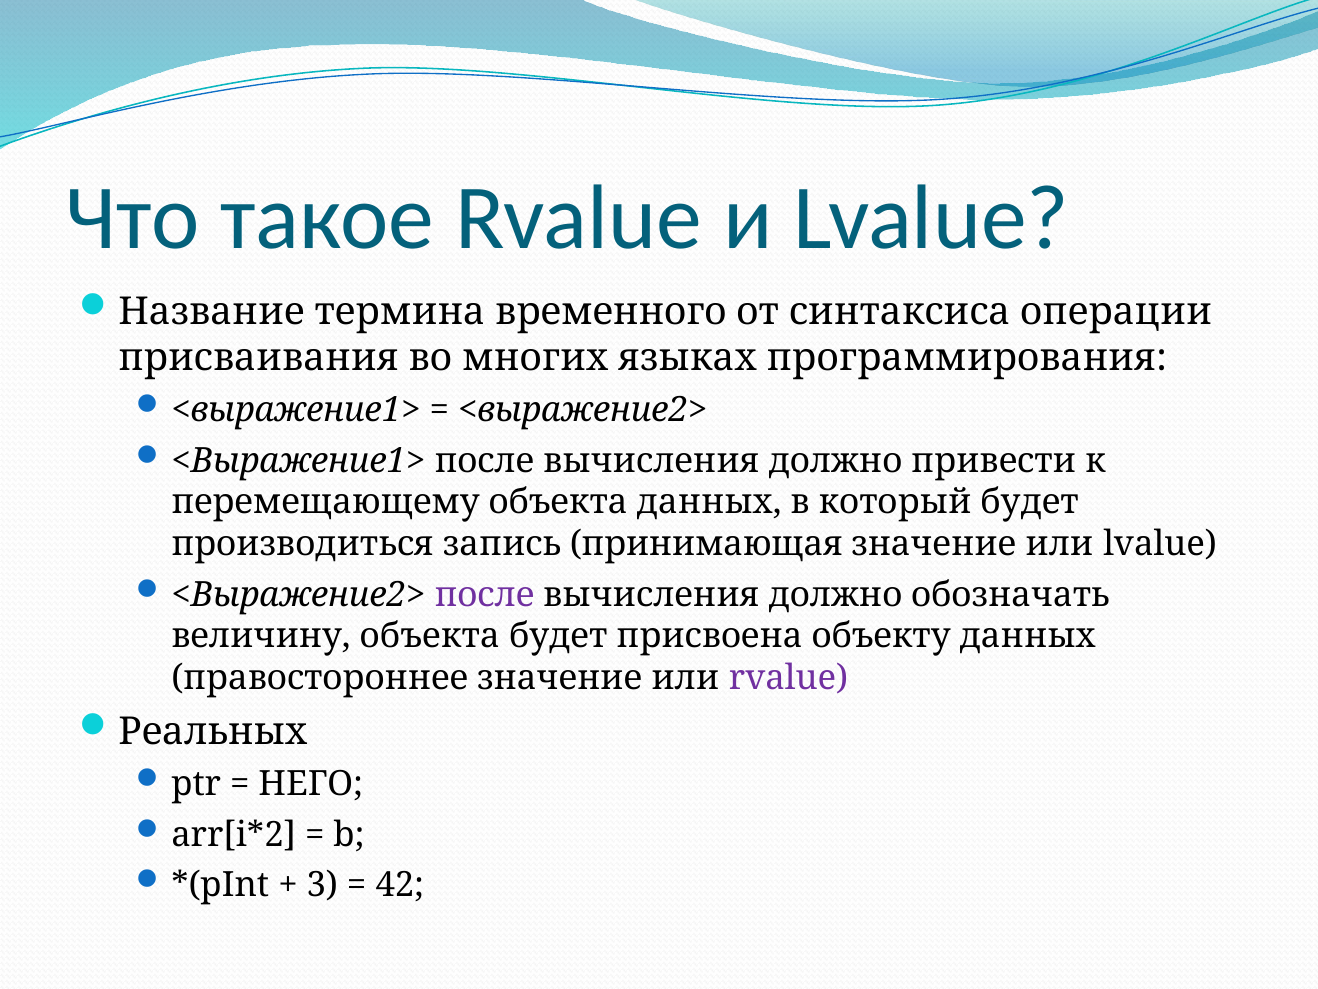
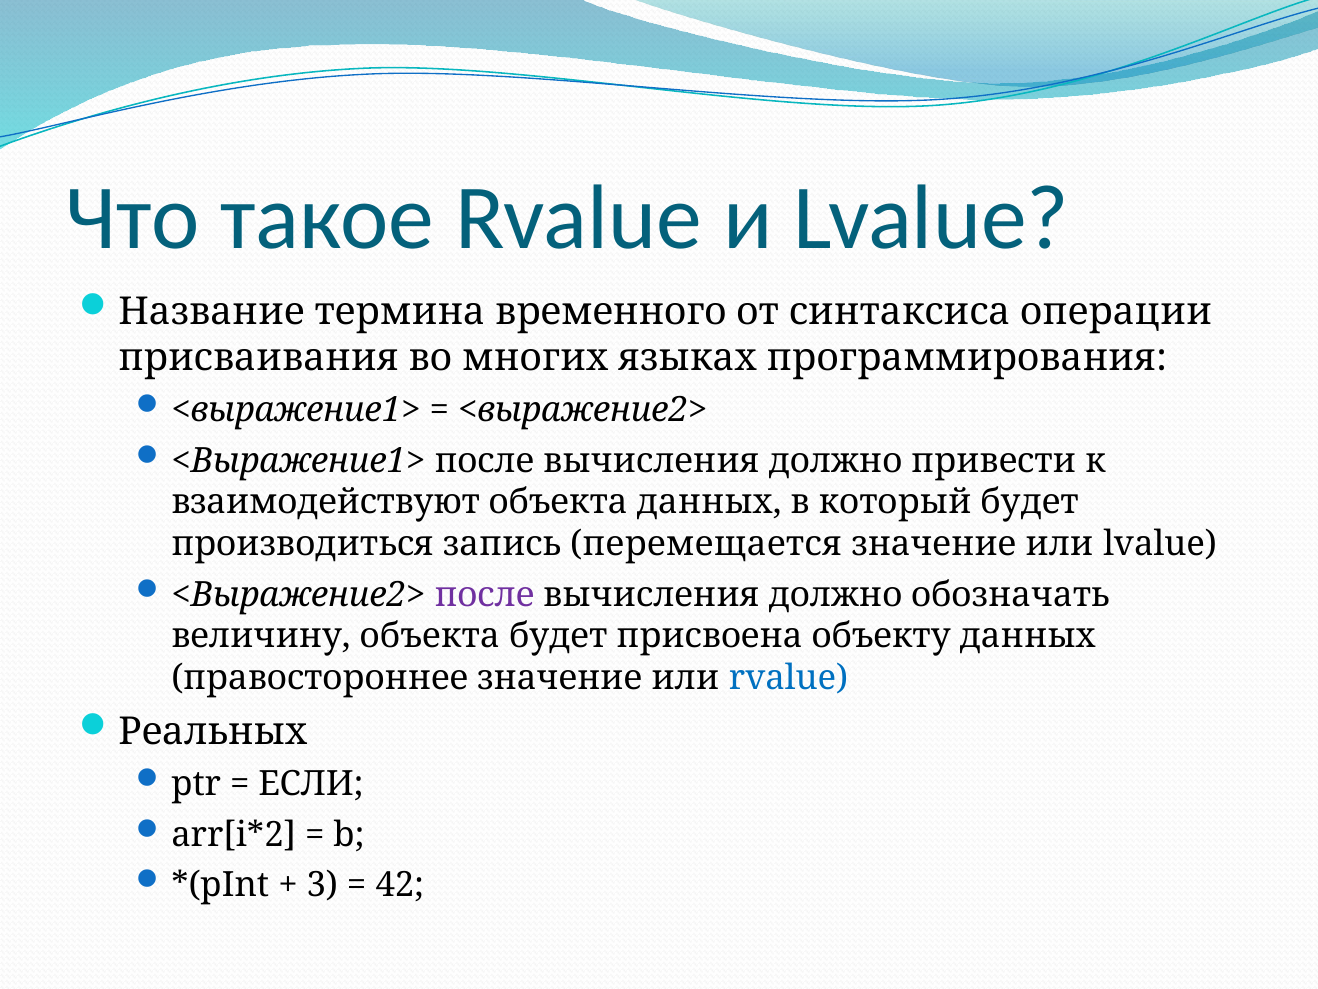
перемещающему: перемещающему -> взаимодействуют
принимающая: принимающая -> перемещается
rvalue at (789, 678) colour: purple -> blue
НЕГО: НЕГО -> ЕСЛИ
